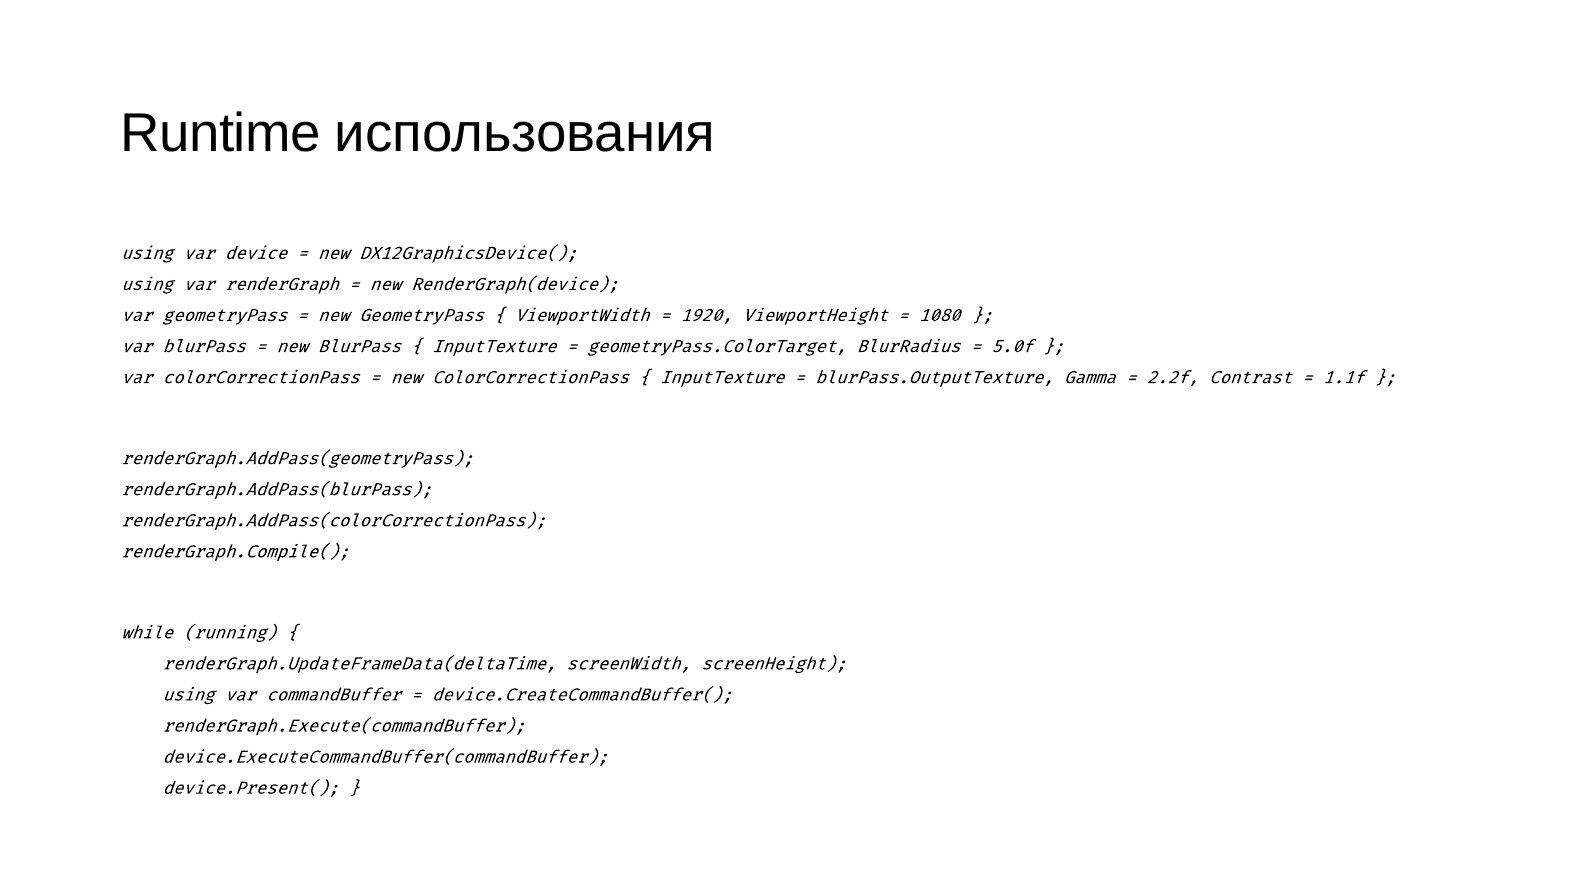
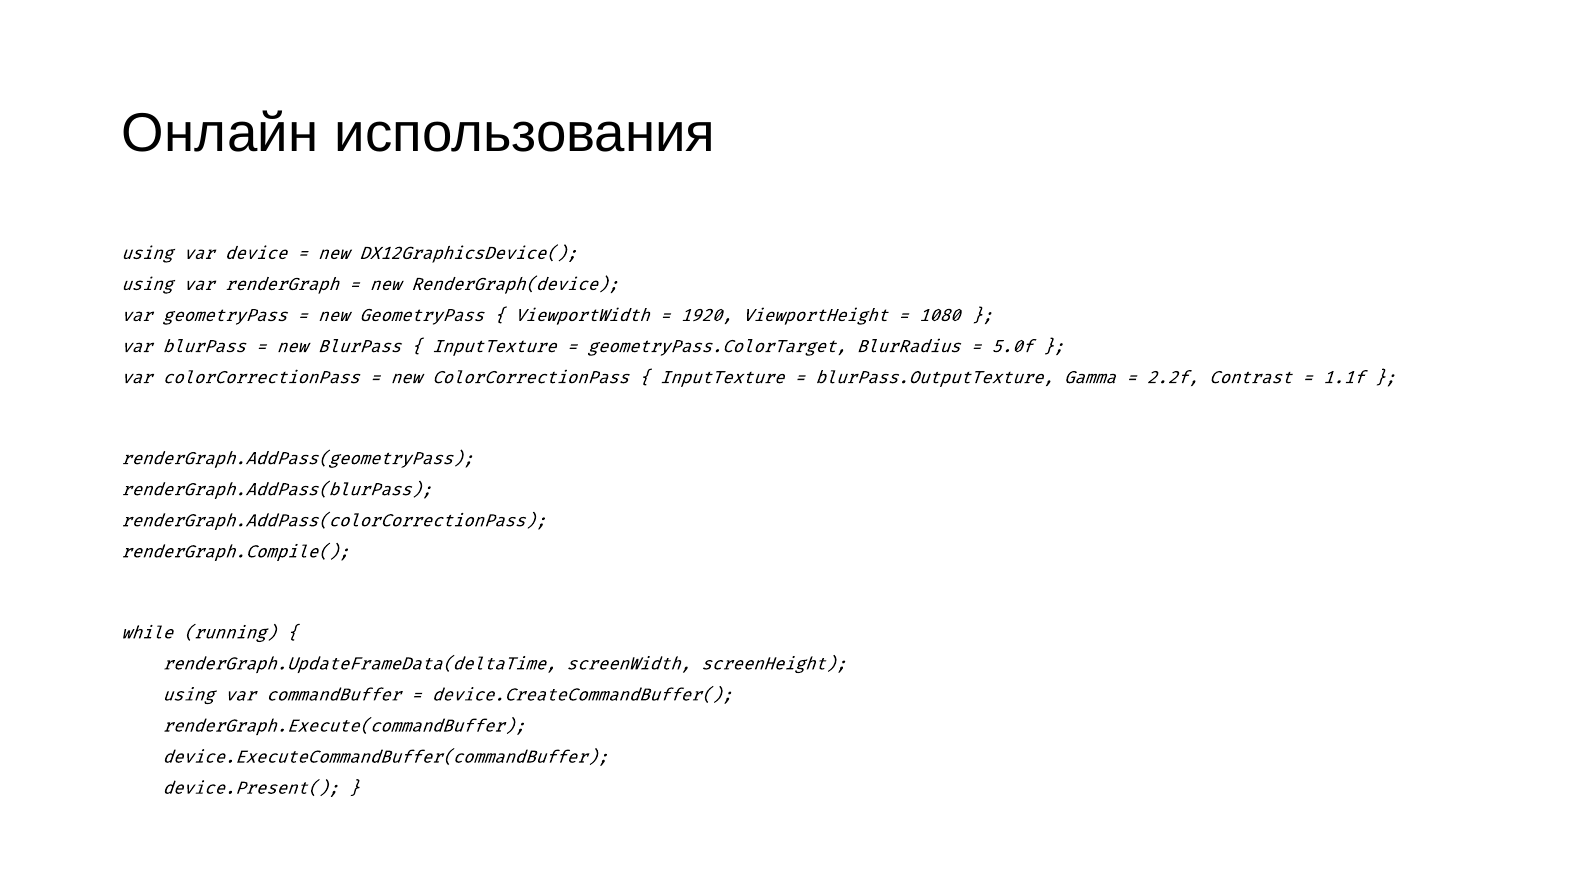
Runtime: Runtime -> Онлайн
